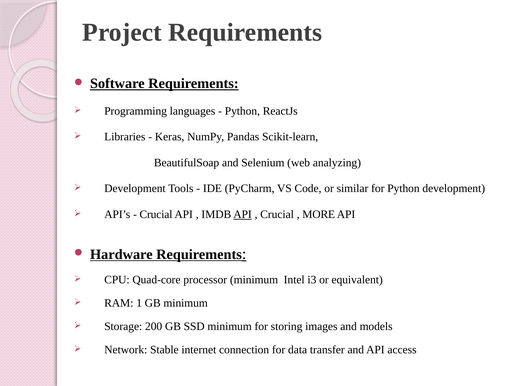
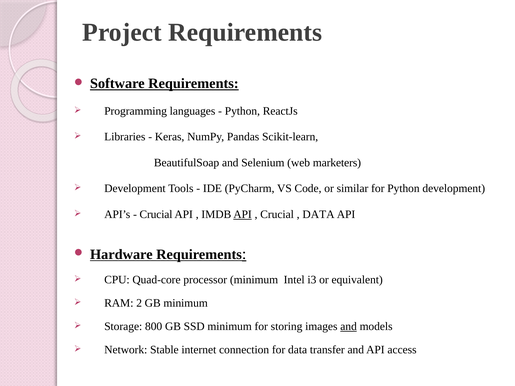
analyzing: analyzing -> marketers
MORE at (319, 215): MORE -> DATA
1: 1 -> 2
200: 200 -> 800
and at (349, 327) underline: none -> present
